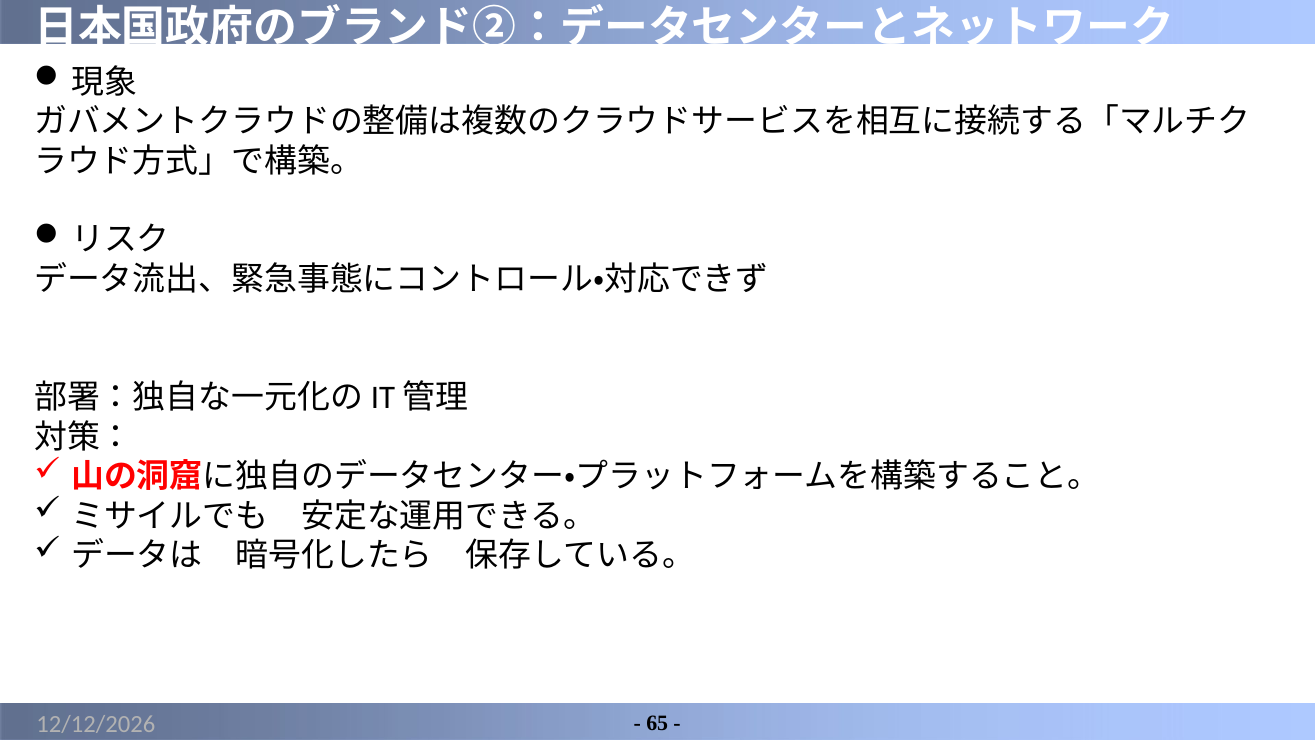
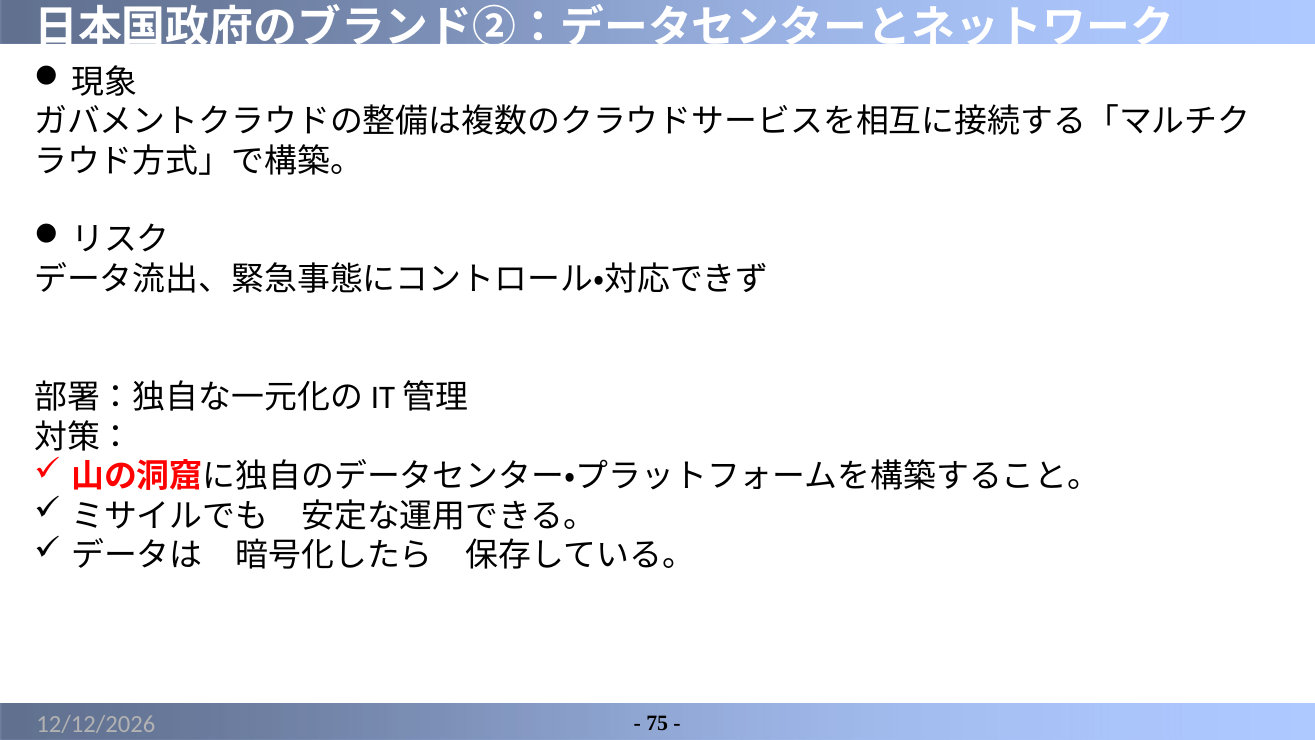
65: 65 -> 75
